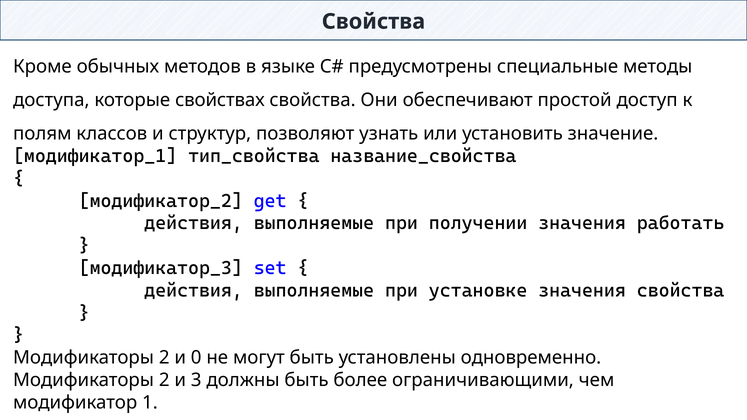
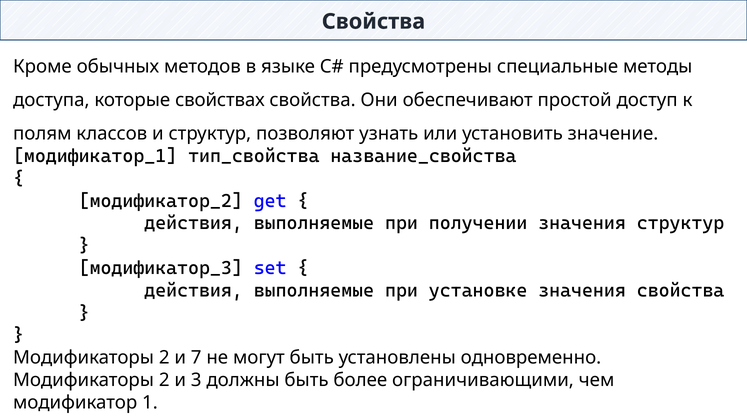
значения работать: работать -> структур
0: 0 -> 7
